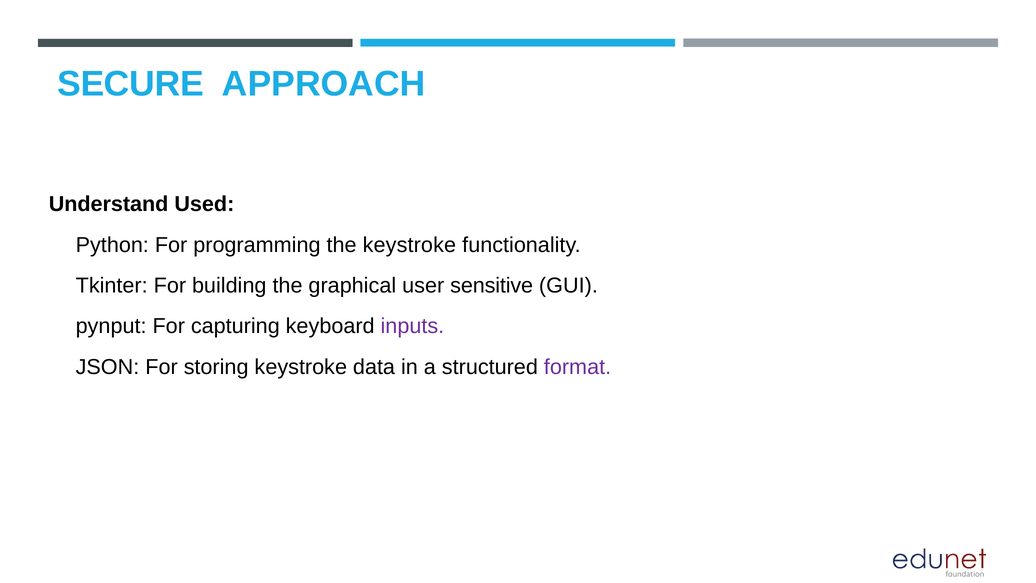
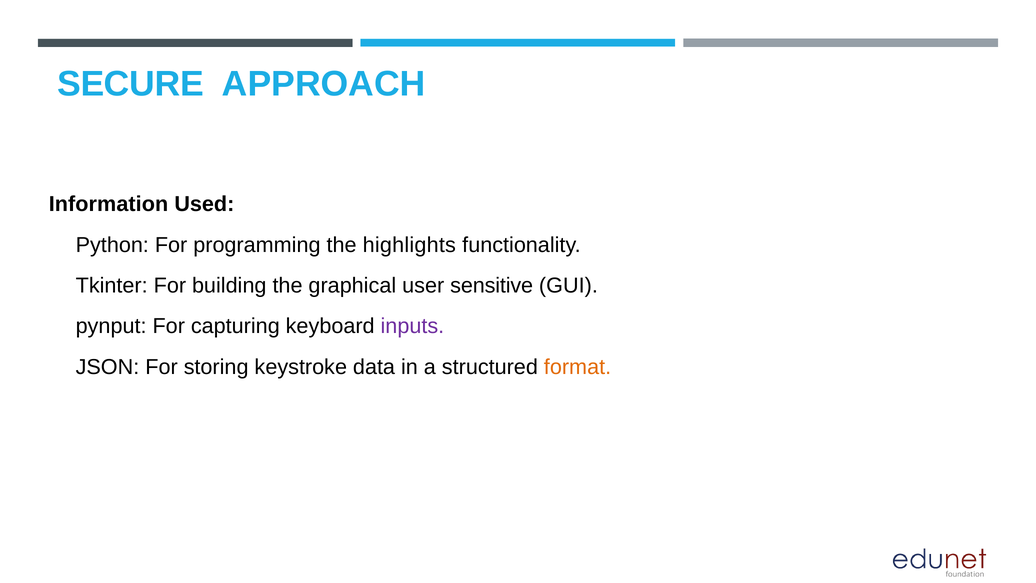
Understand: Understand -> Information
the keystroke: keystroke -> highlights
format colour: purple -> orange
